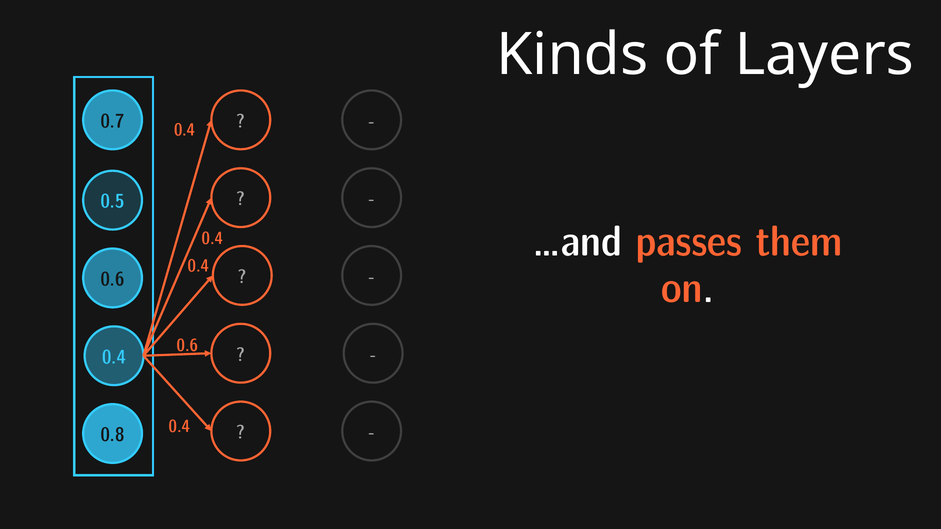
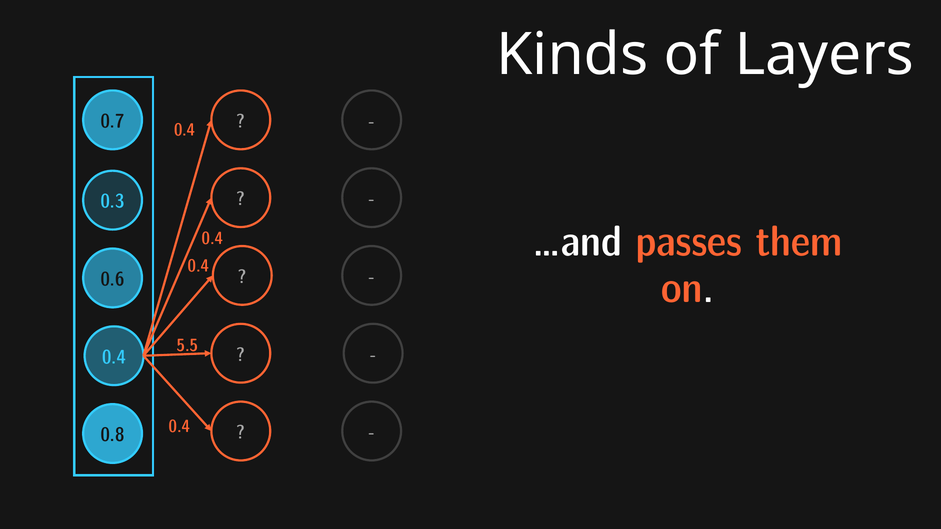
0.5: 0.5 -> 0.3
0.6 at (188, 345): 0.6 -> 5.5
